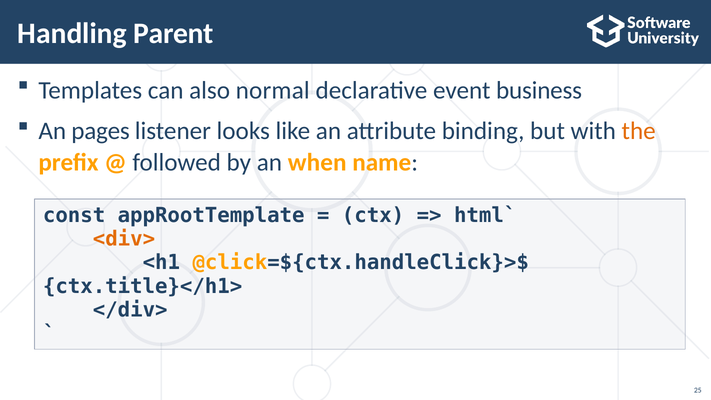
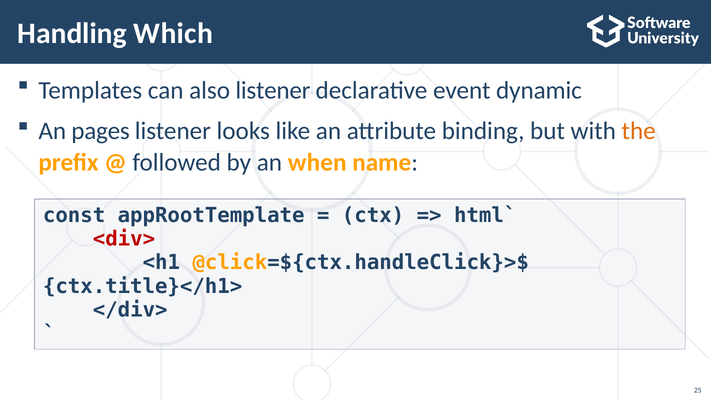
Parent: Parent -> Which
also normal: normal -> listener
business: business -> dynamic
<div> colour: orange -> red
